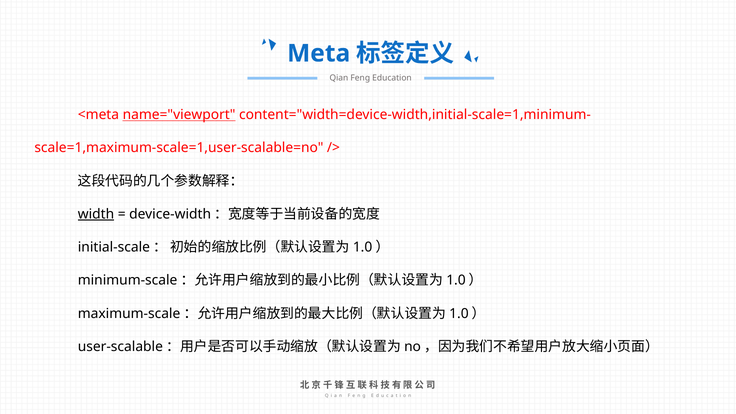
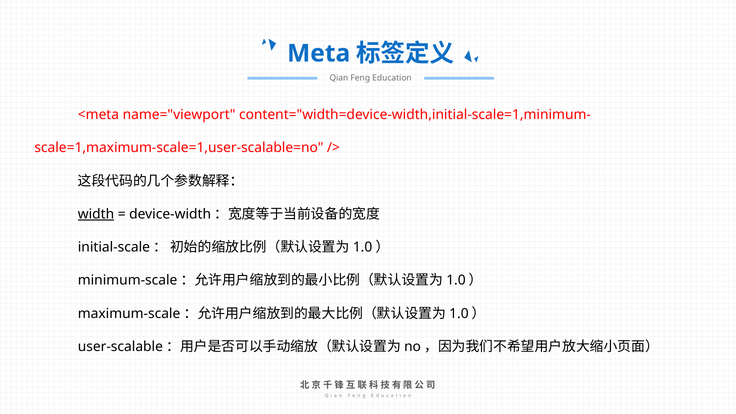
name="viewport underline: present -> none
